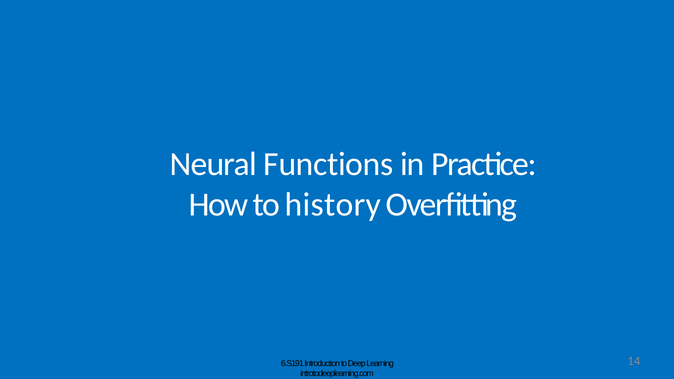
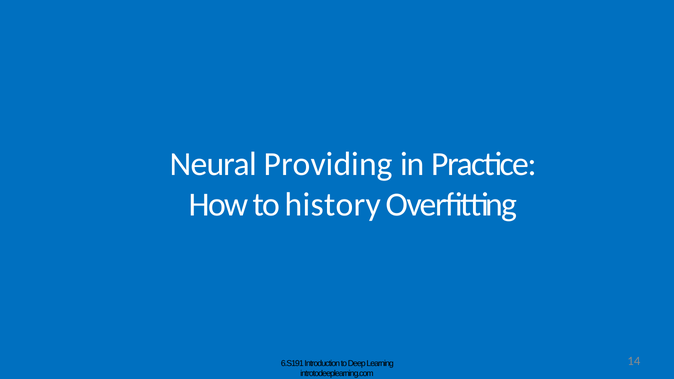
Functions: Functions -> Providing
